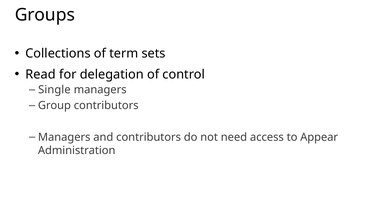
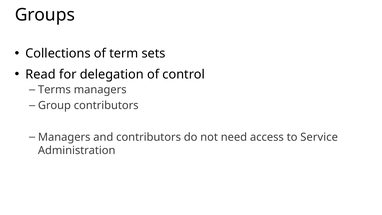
Single: Single -> Terms
Appear: Appear -> Service
